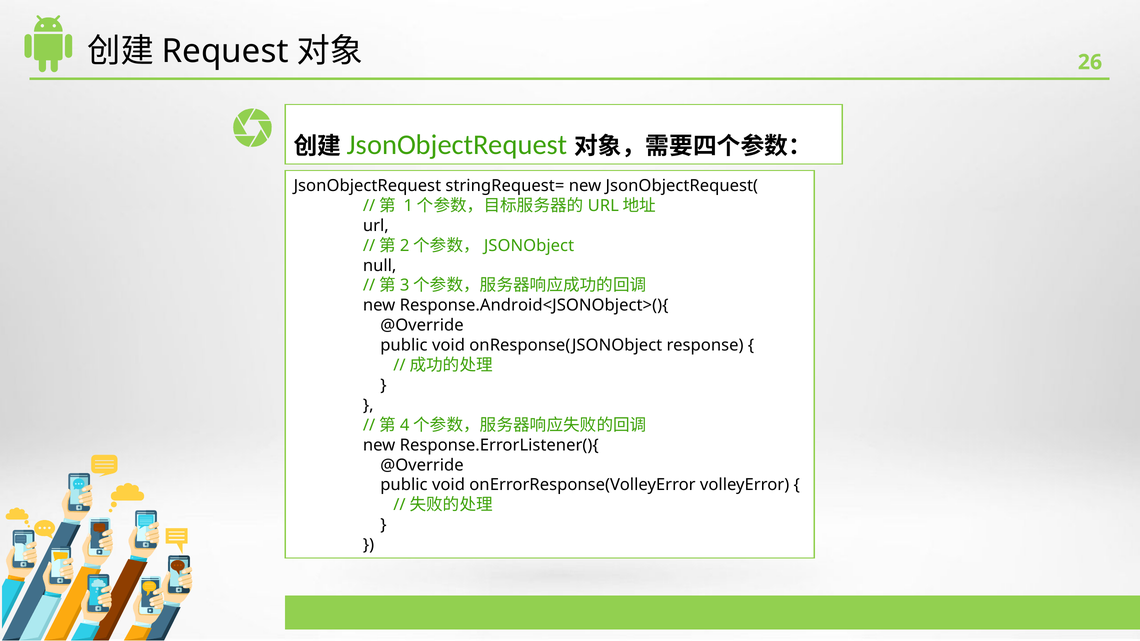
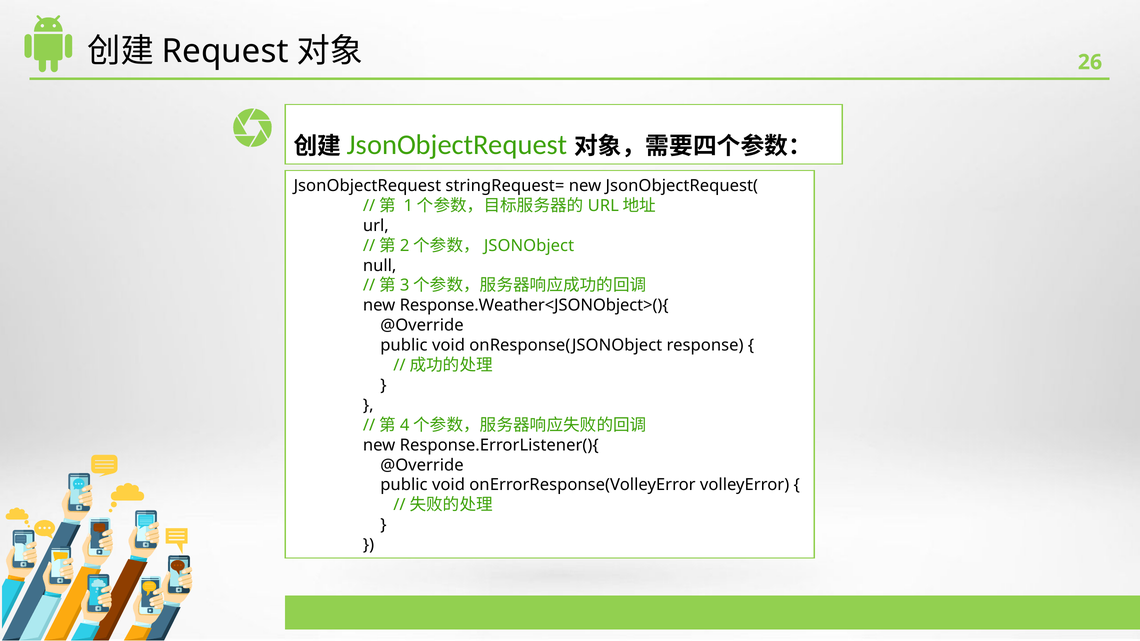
Response.Android<JSONObject>(){: Response.Android<JSONObject>(){ -> Response.Weather<JSONObject>(){
